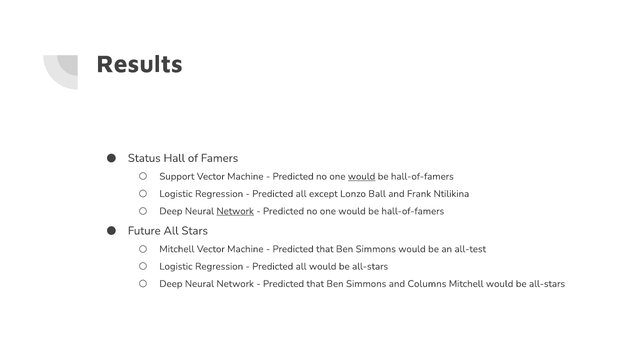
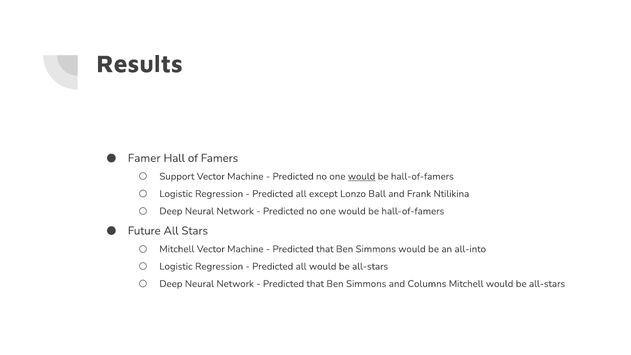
Status: Status -> Famer
Network at (235, 211) underline: present -> none
all-test: all-test -> all-into
